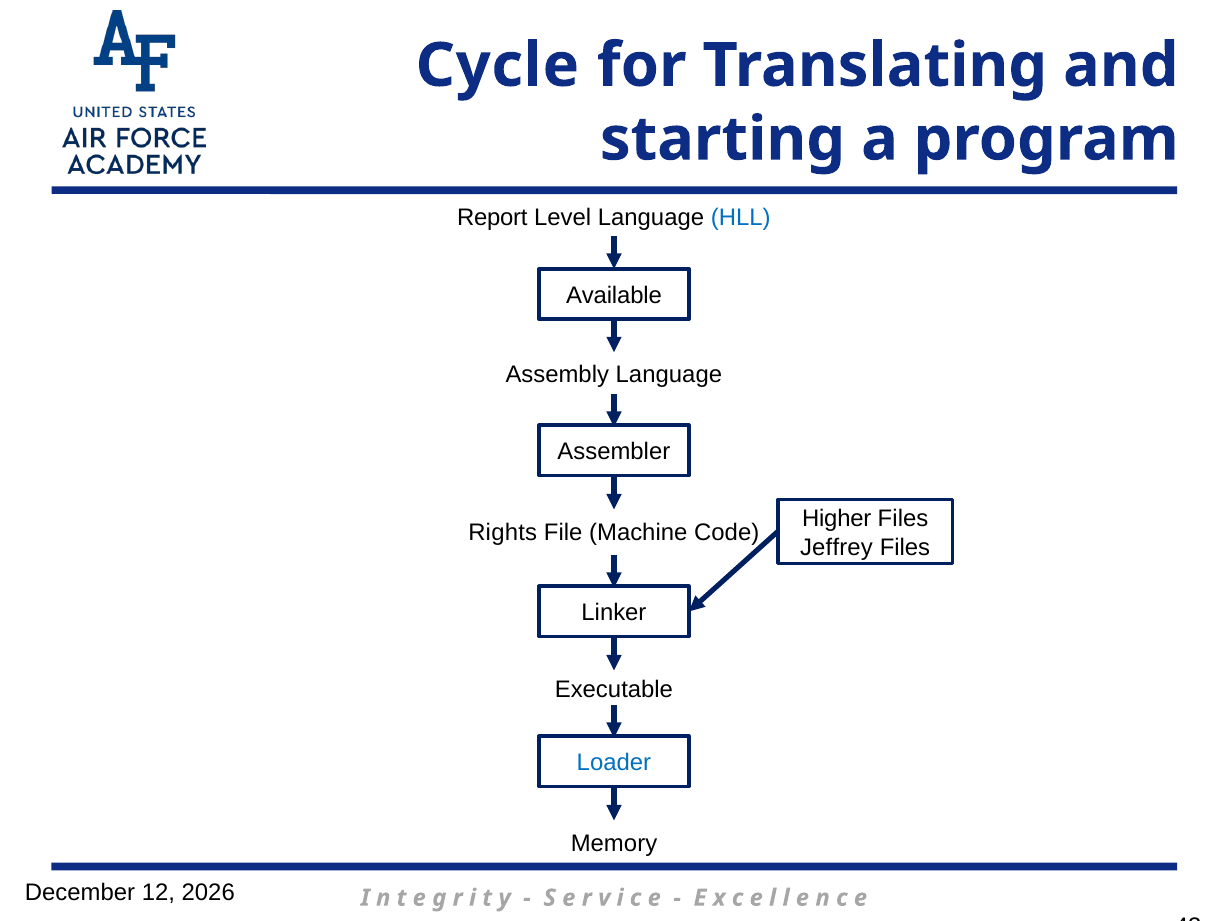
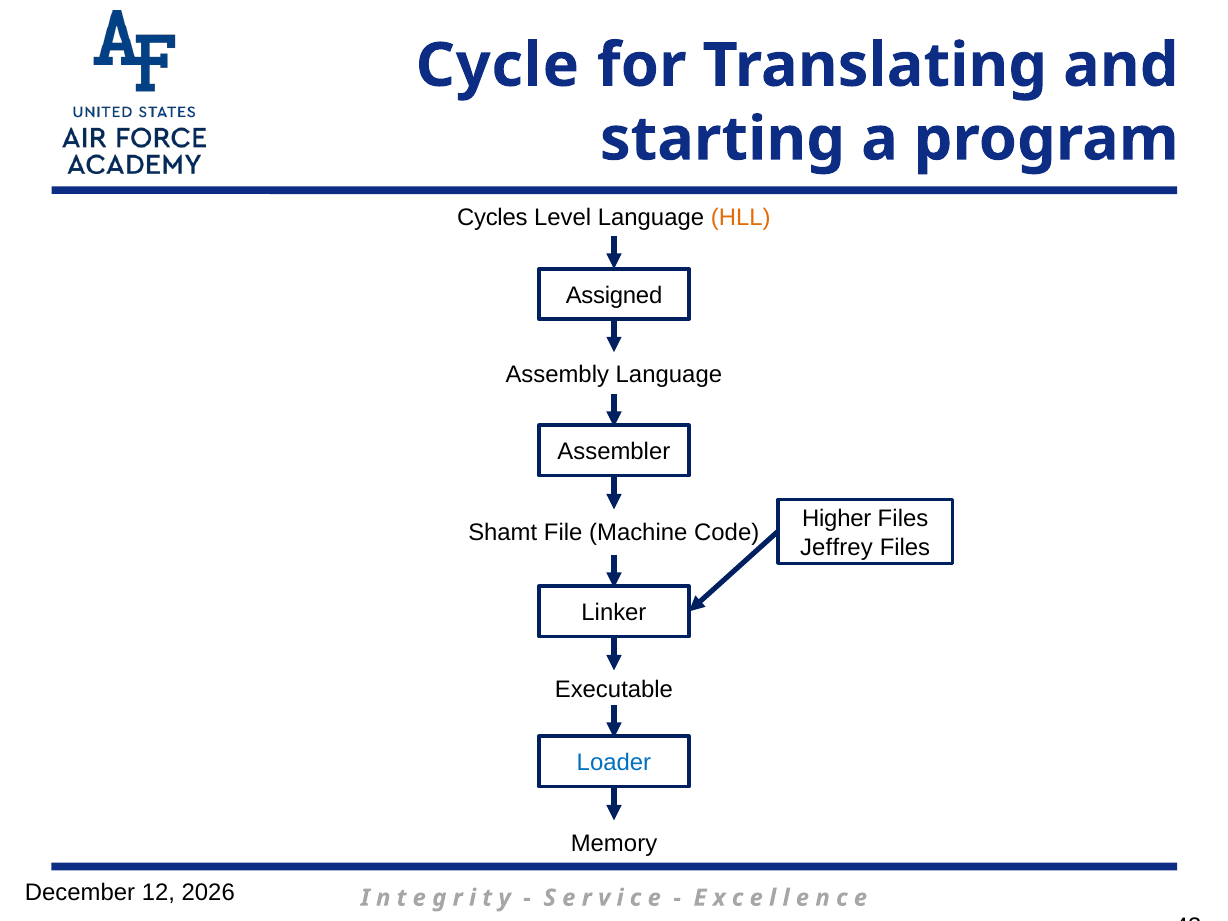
Report: Report -> Cycles
HLL colour: blue -> orange
Available: Available -> Assigned
Rights: Rights -> Shamt
